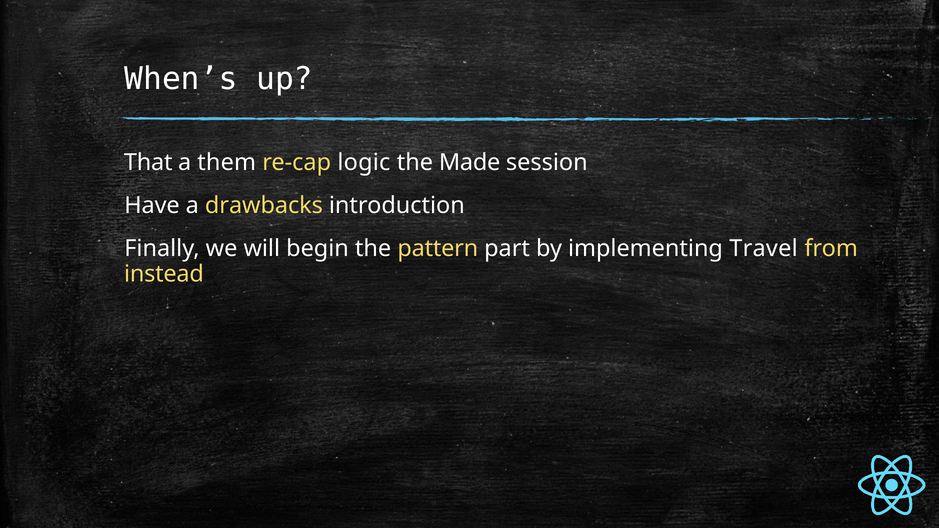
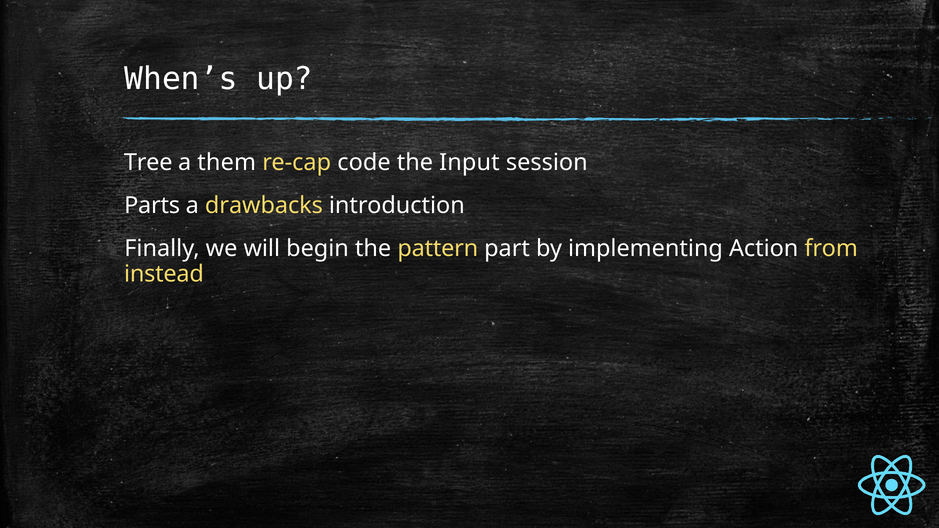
That: That -> Tree
logic: logic -> code
Made: Made -> Input
Have: Have -> Parts
Travel: Travel -> Action
